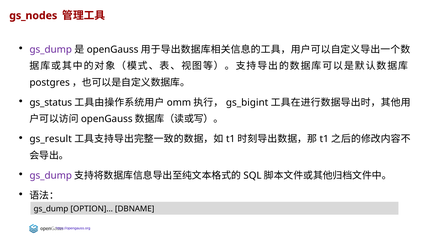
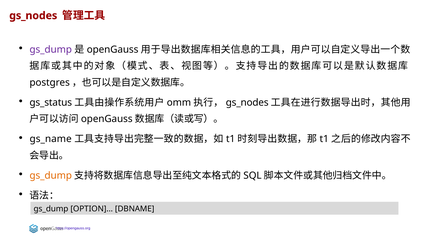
gs_bigint at (247, 103): gs_bigint -> gs_nodes
gs_result: gs_result -> gs_name
gs_dump at (51, 176) colour: purple -> orange
